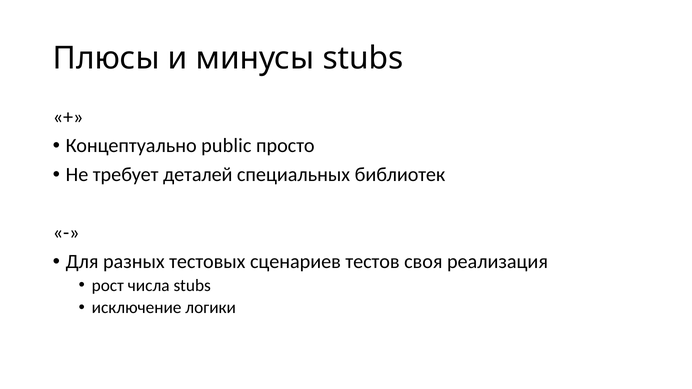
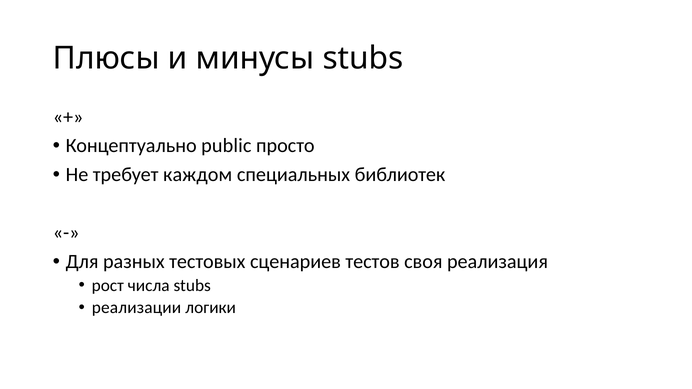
деталей: деталей -> каждом
исключение: исключение -> реализации
